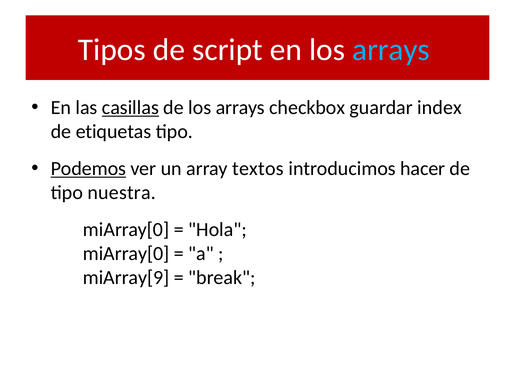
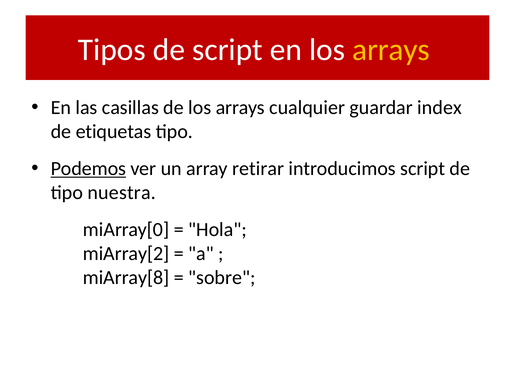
arrays at (391, 50) colour: light blue -> yellow
casillas underline: present -> none
checkbox: checkbox -> cualquier
textos: textos -> retirar
introducimos hacer: hacer -> script
miArray[0 at (126, 254): miArray[0 -> miArray[2
miArray[9: miArray[9 -> miArray[8
break: break -> sobre
